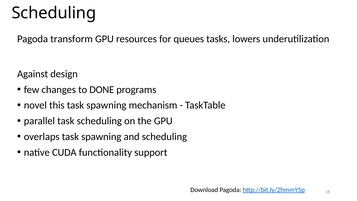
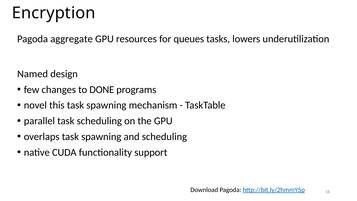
Scheduling at (54, 13): Scheduling -> Encryption
transform: transform -> aggregate
Against: Against -> Named
